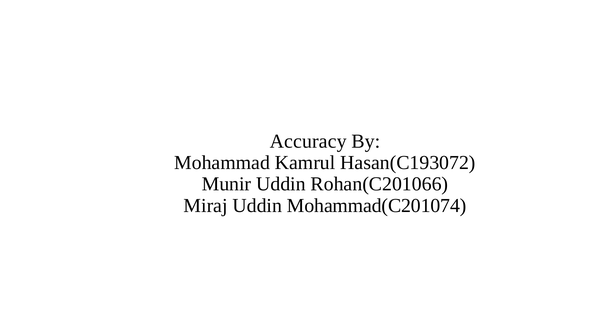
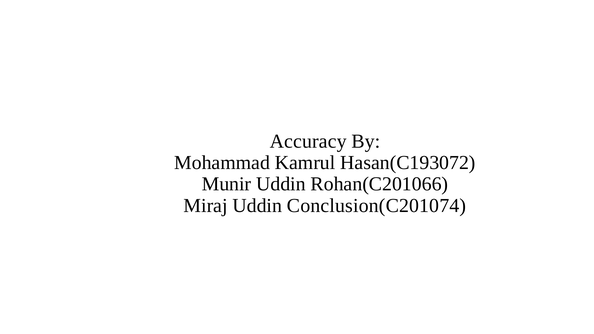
Mohammad(C201074: Mohammad(C201074 -> Conclusion(C201074
